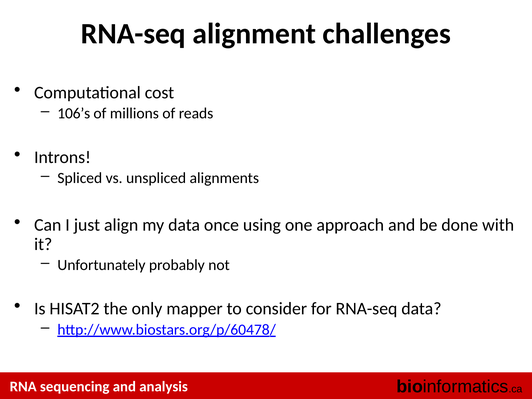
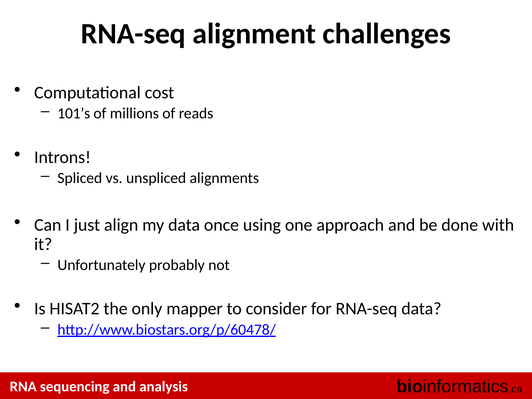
106’s: 106’s -> 101’s
